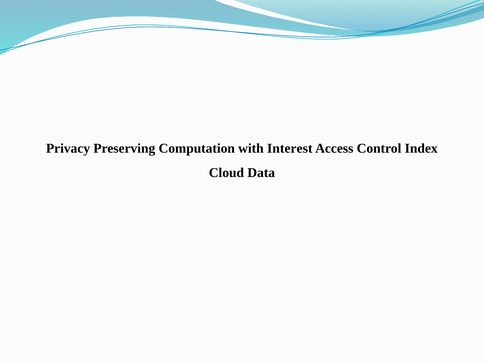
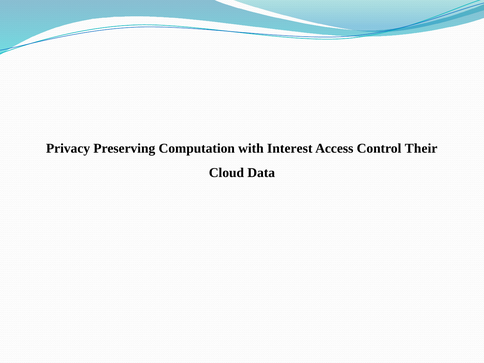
Index: Index -> Their
